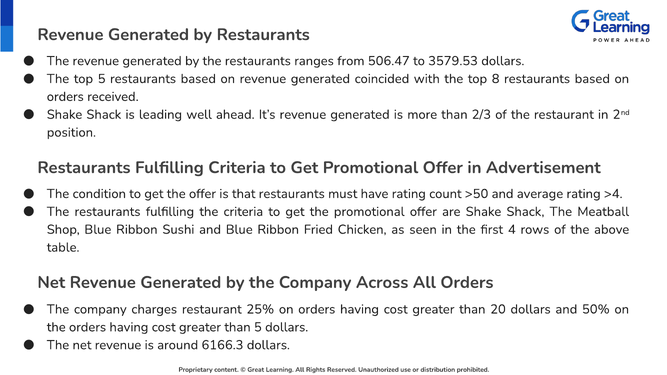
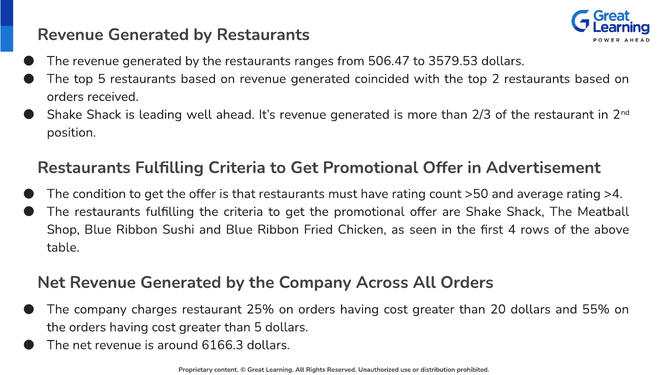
8: 8 -> 2
50%: 50% -> 55%
